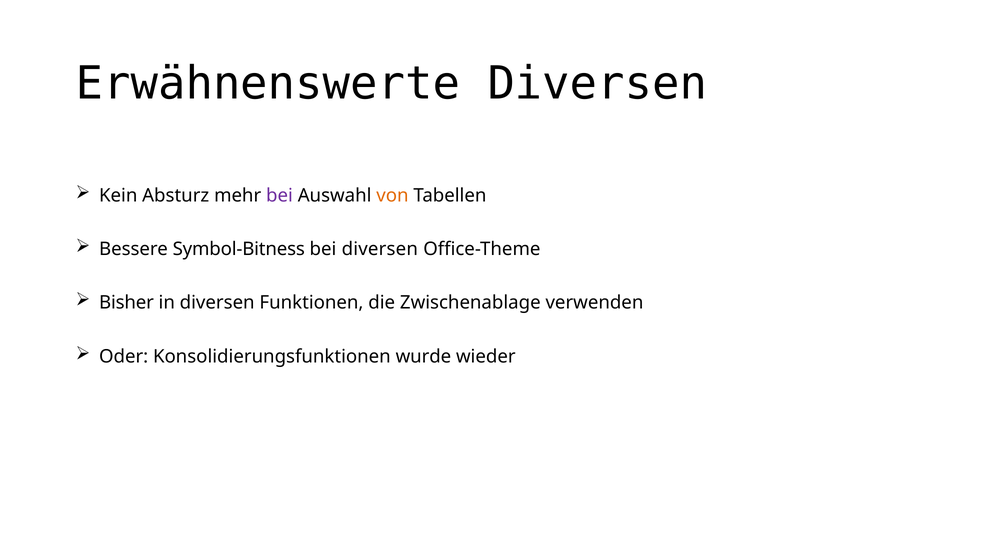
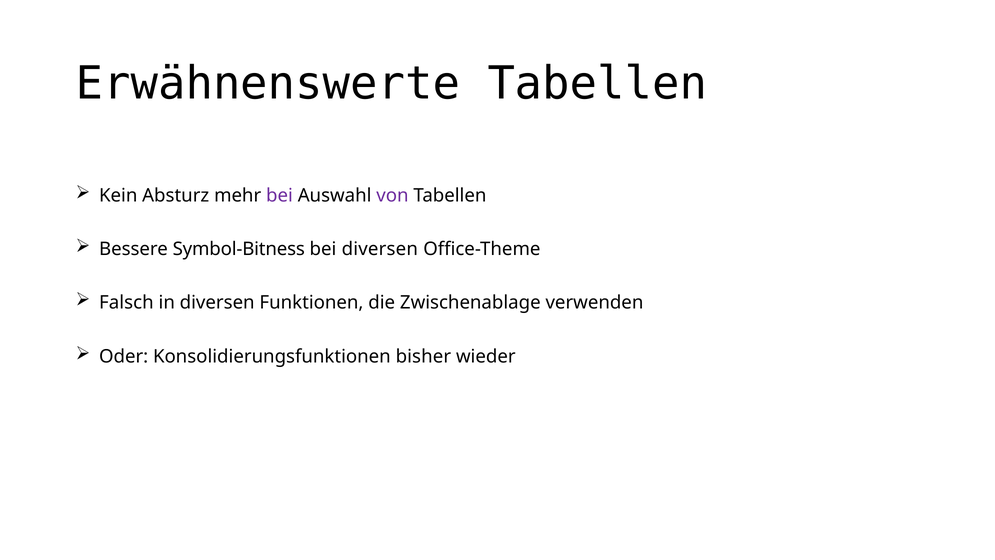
Erwähnenswerte Diversen: Diversen -> Tabellen
von colour: orange -> purple
Bisher: Bisher -> Falsch
wurde: wurde -> bisher
